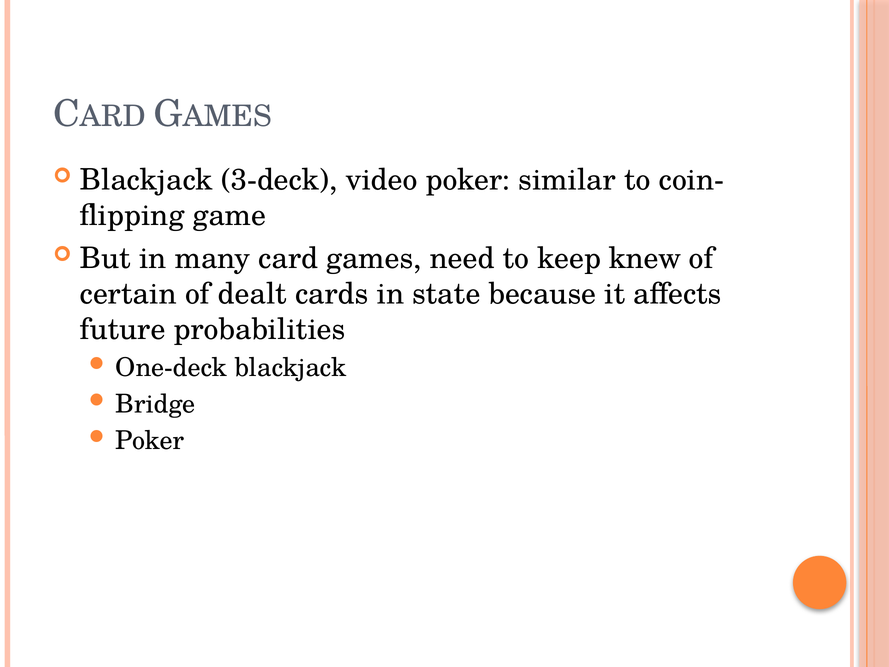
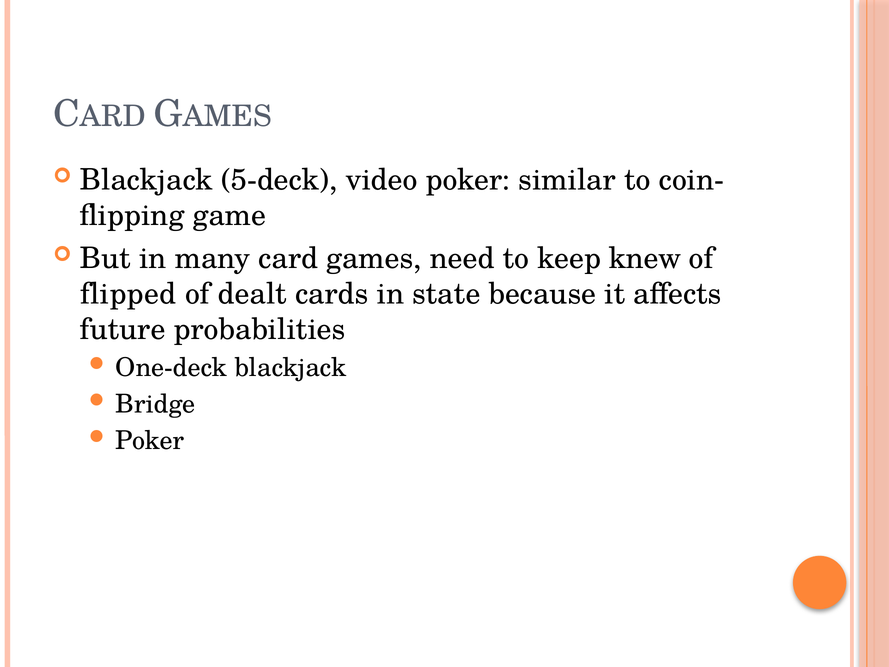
3-deck: 3-deck -> 5-deck
certain: certain -> flipped
